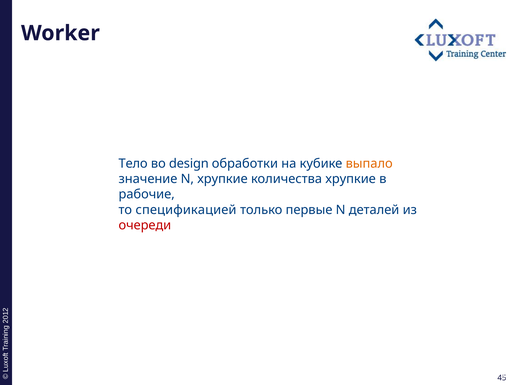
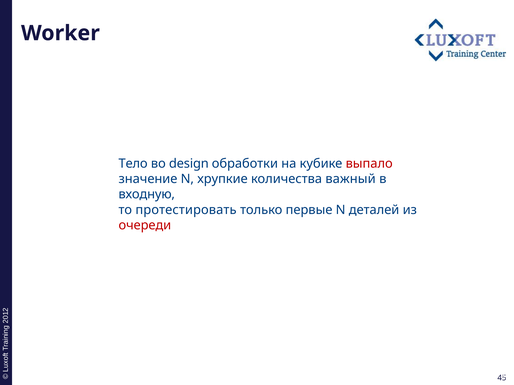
выпало colour: orange -> red
количества хрупкие: хрупкие -> важный
рабочие: рабочие -> входную
спецификацией: спецификацией -> протестировать
